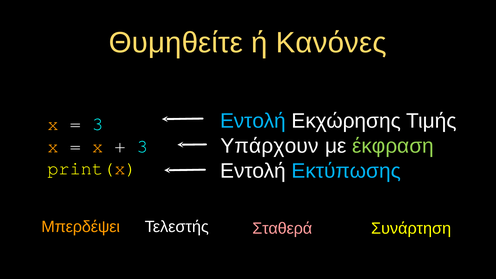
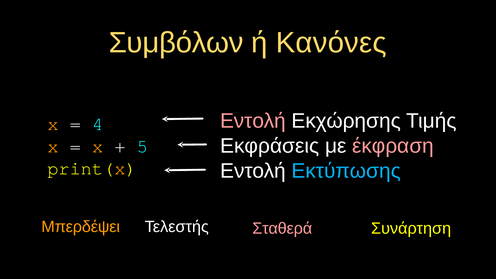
Θυμηθείτε: Θυμηθείτε -> Συμβόλων
Εντολή at (253, 121) colour: light blue -> pink
3 at (98, 124): 3 -> 4
Υπάρχουν: Υπάρχουν -> Εκφράσεις
έκφραση colour: light green -> pink
3 at (142, 146): 3 -> 5
